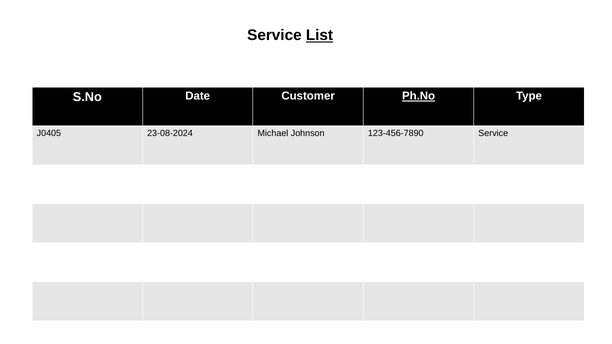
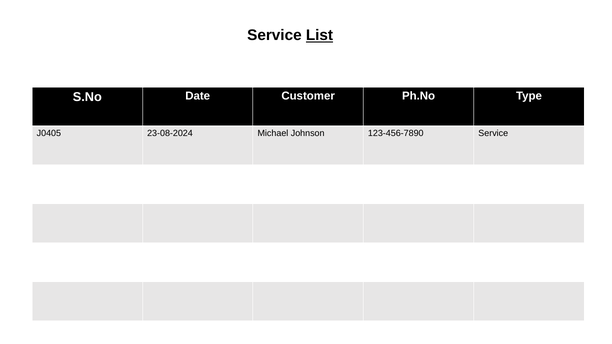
Ph.No underline: present -> none
